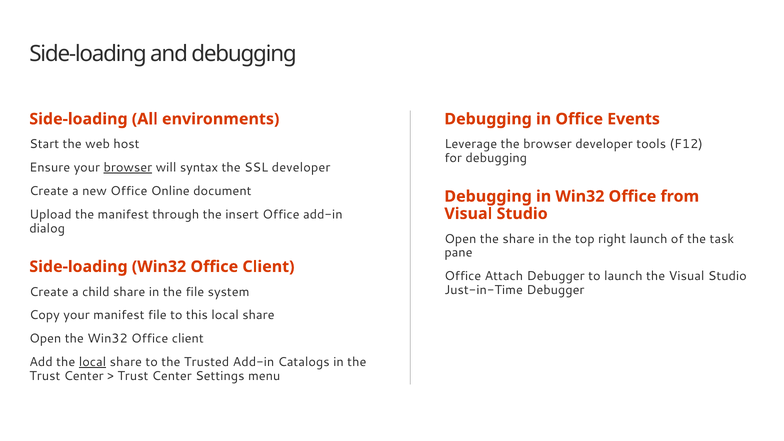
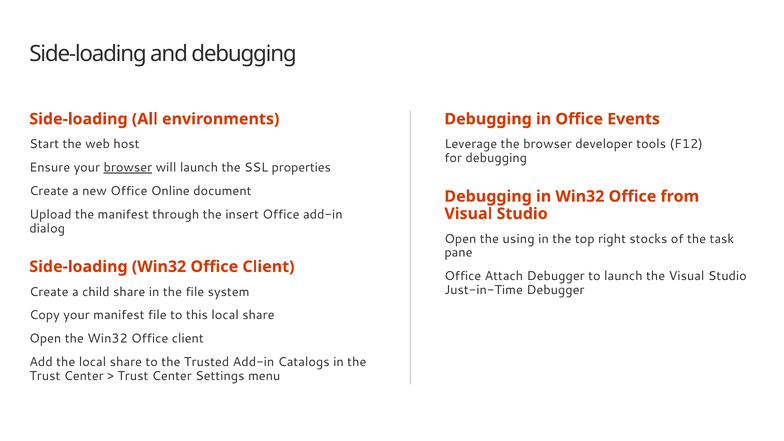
will syntax: syntax -> launch
SSL developer: developer -> properties
the share: share -> using
right launch: launch -> stocks
local at (93, 362) underline: present -> none
